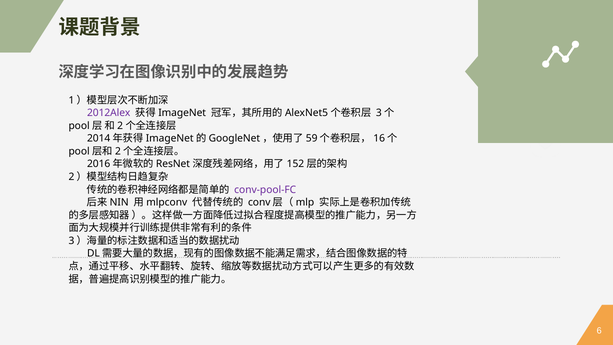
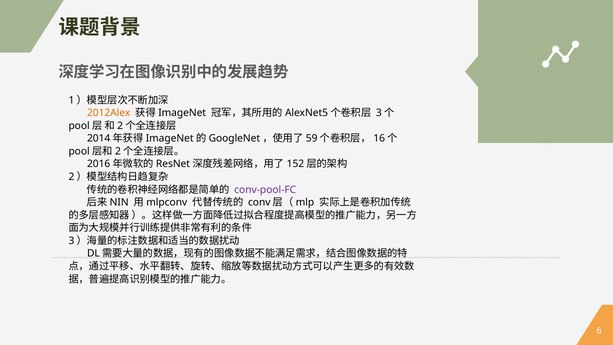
2012Alex colour: purple -> orange
